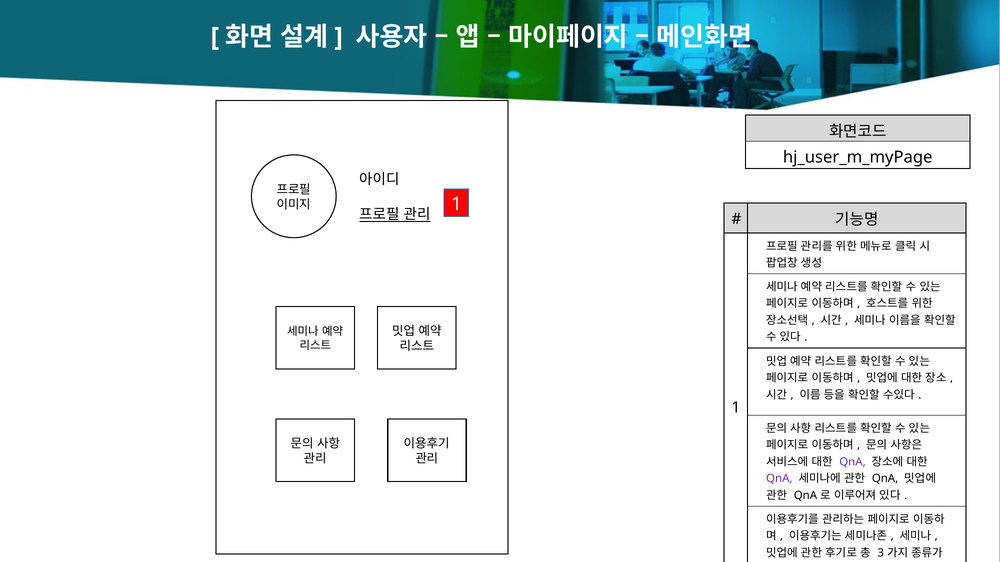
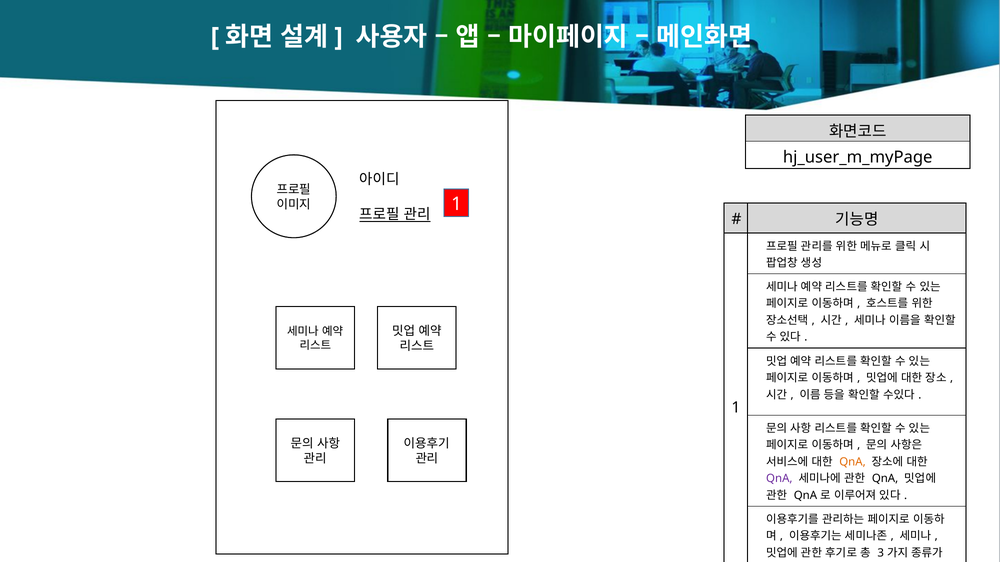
QnA at (852, 462) colour: purple -> orange
